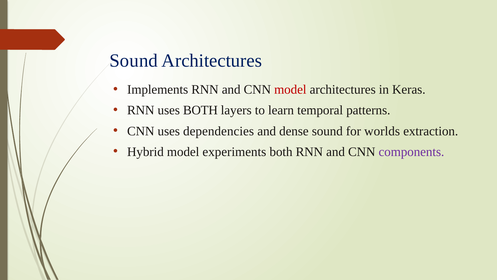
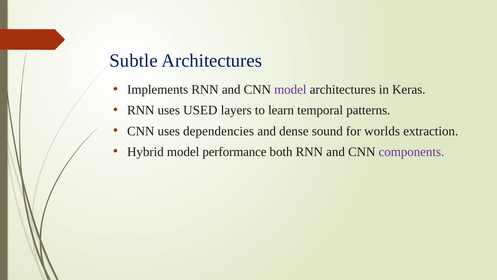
Sound at (134, 61): Sound -> Subtle
model at (290, 89) colour: red -> purple
uses BOTH: BOTH -> USED
experiments: experiments -> performance
